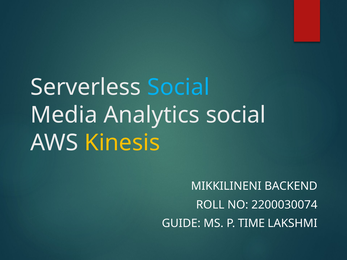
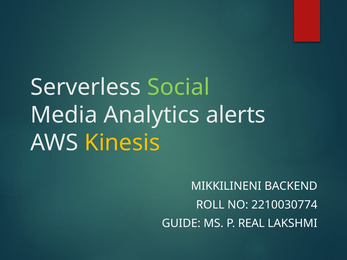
Social at (178, 87) colour: light blue -> light green
Analytics social: social -> alerts
2200030074: 2200030074 -> 2210030774
TIME: TIME -> REAL
